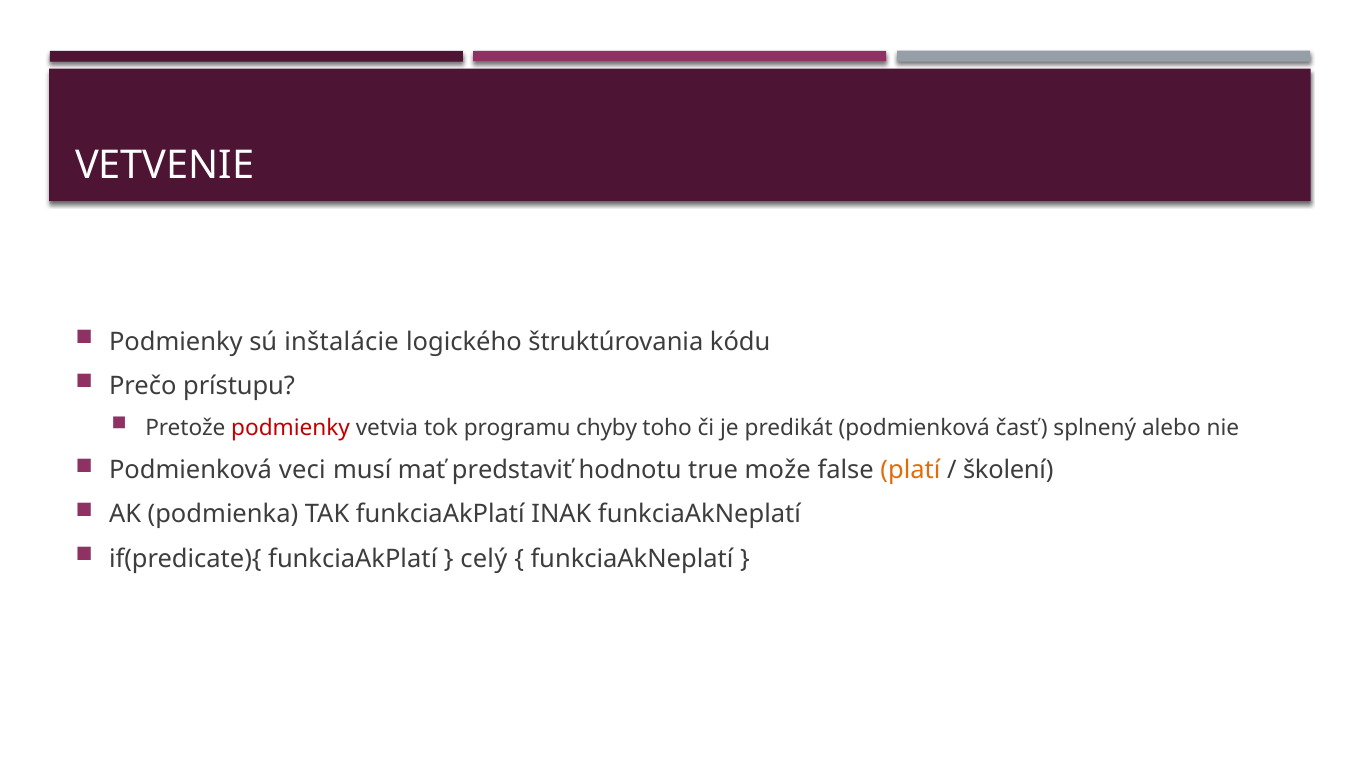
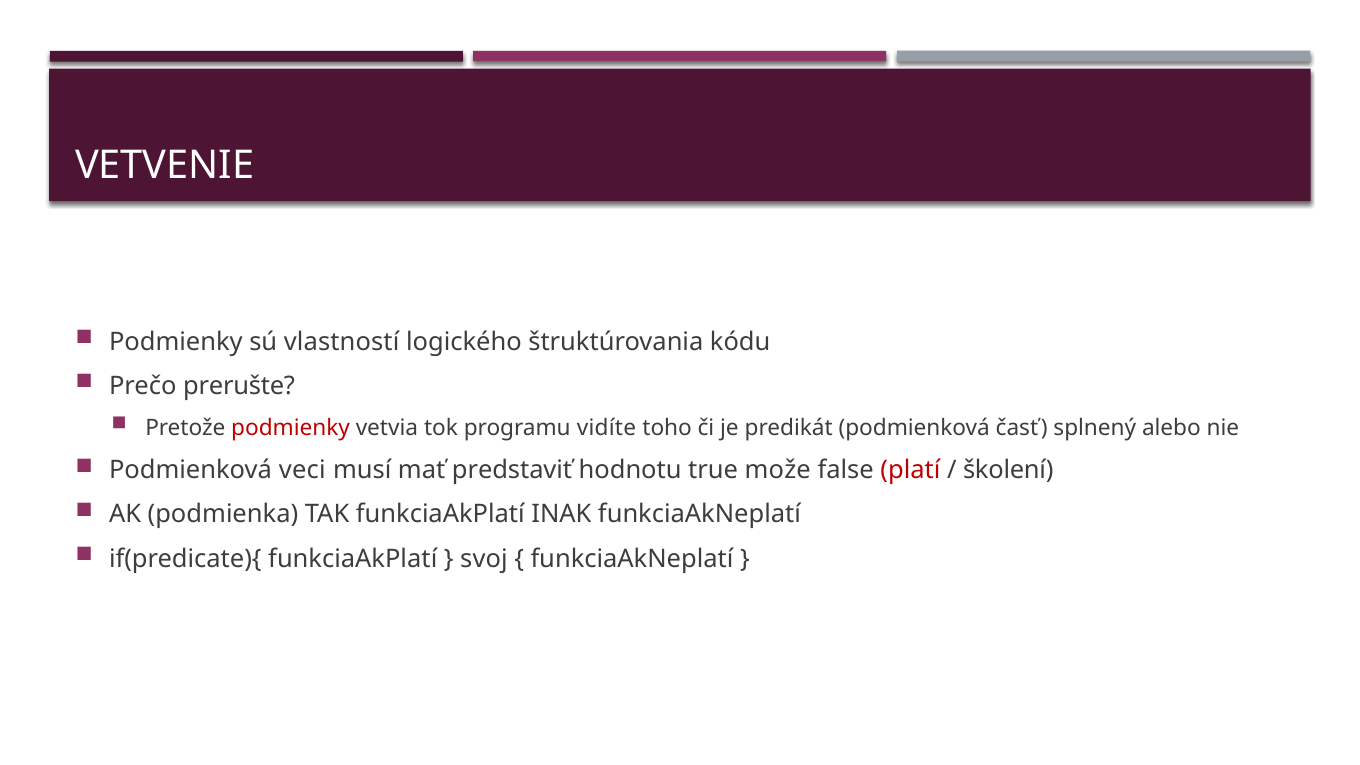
inštalácie: inštalácie -> vlastností
prístupu: prístupu -> prerušte
chyby: chyby -> vidíte
platí colour: orange -> red
celý: celý -> svoj
